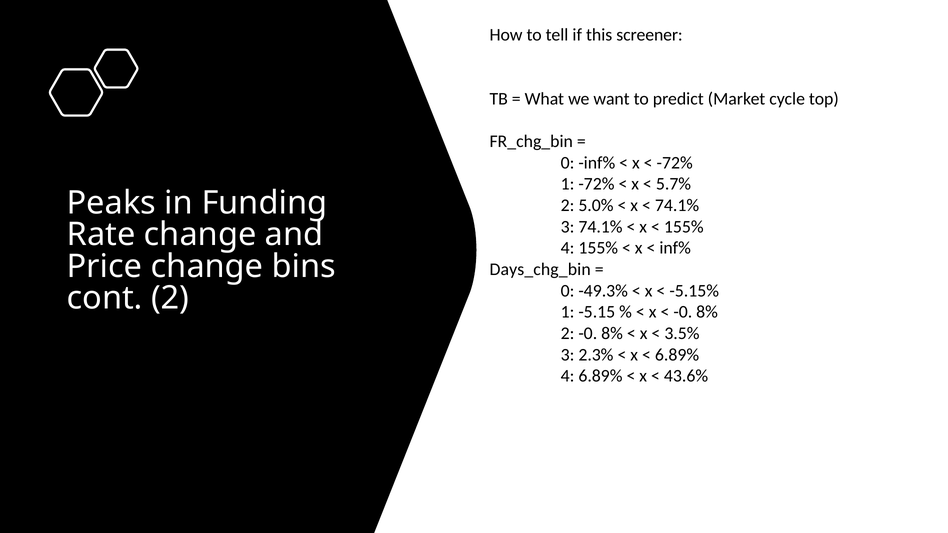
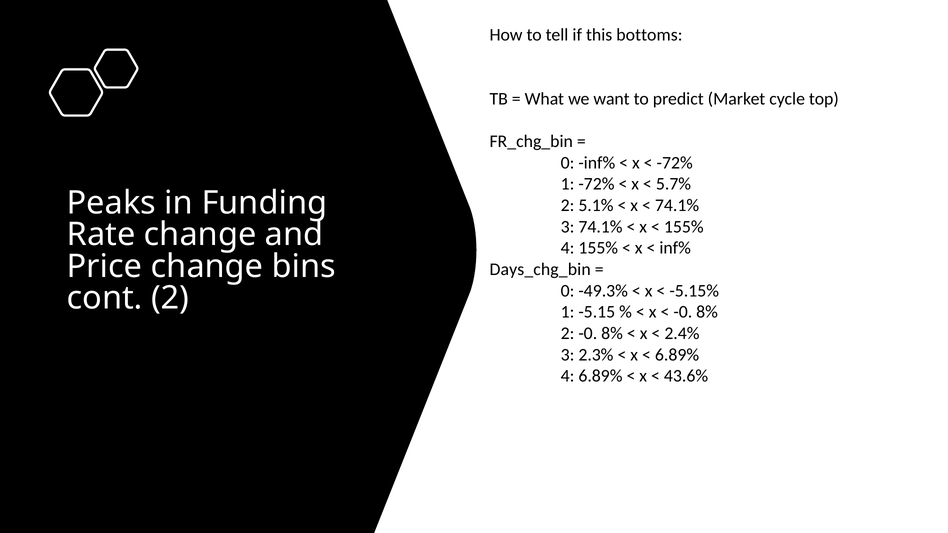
screener: screener -> bottoms
5.0%: 5.0% -> 5.1%
3.5%: 3.5% -> 2.4%
